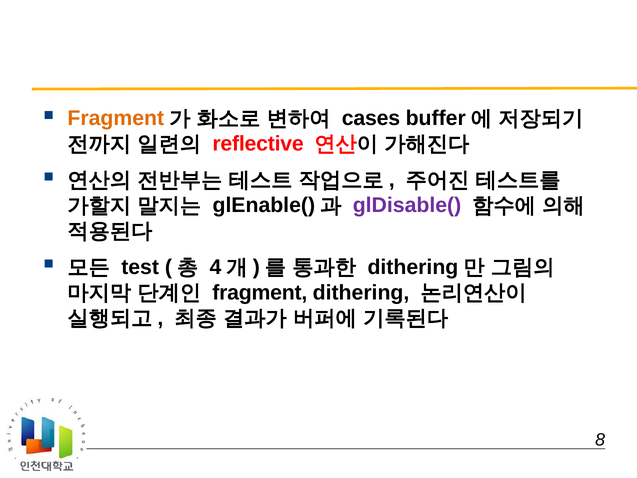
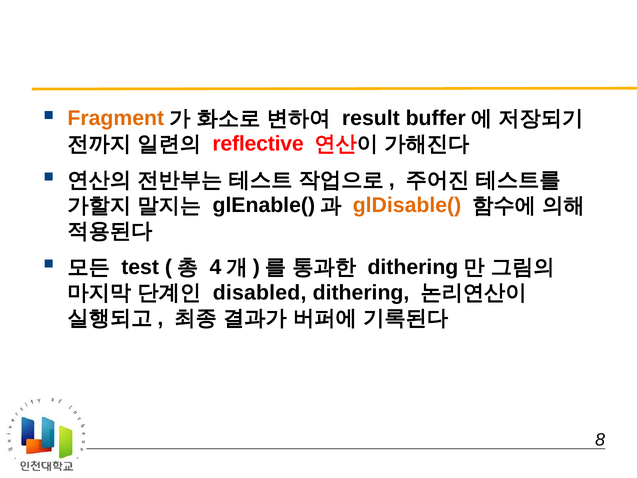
cases: cases -> result
glDisable( colour: purple -> orange
fragment at (260, 292): fragment -> disabled
